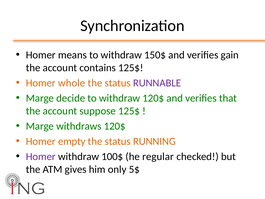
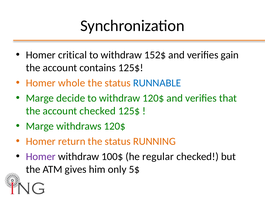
means: means -> critical
150$: 150$ -> 152$
RUNNABLE colour: purple -> blue
account suppose: suppose -> checked
empty: empty -> return
